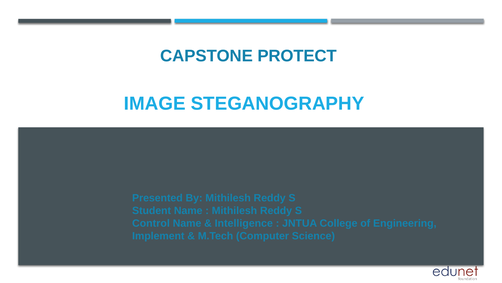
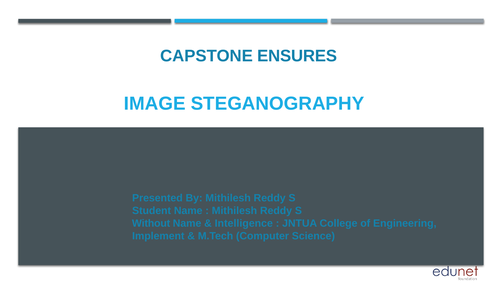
PROTECT: PROTECT -> ENSURES
Control: Control -> Without
